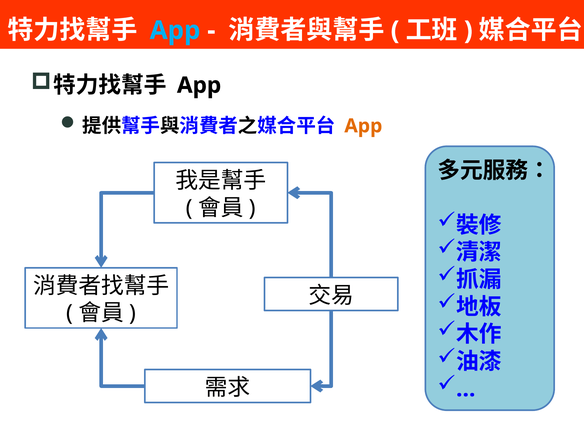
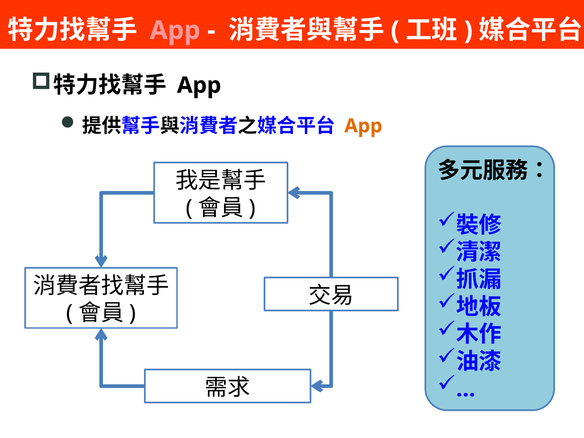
App at (175, 30) colour: light blue -> pink
